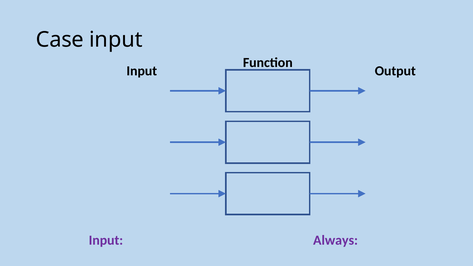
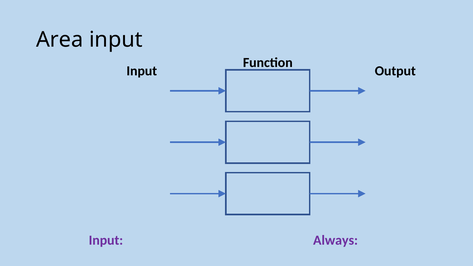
Case: Case -> Area
